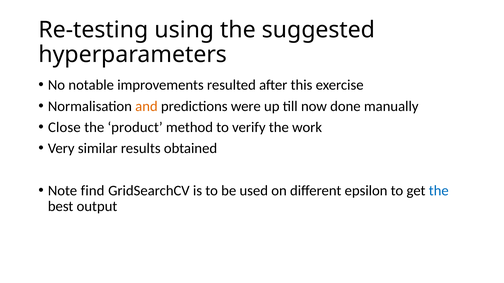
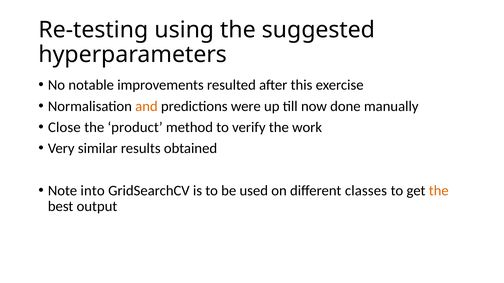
find: find -> into
epsilon: epsilon -> classes
the at (439, 191) colour: blue -> orange
